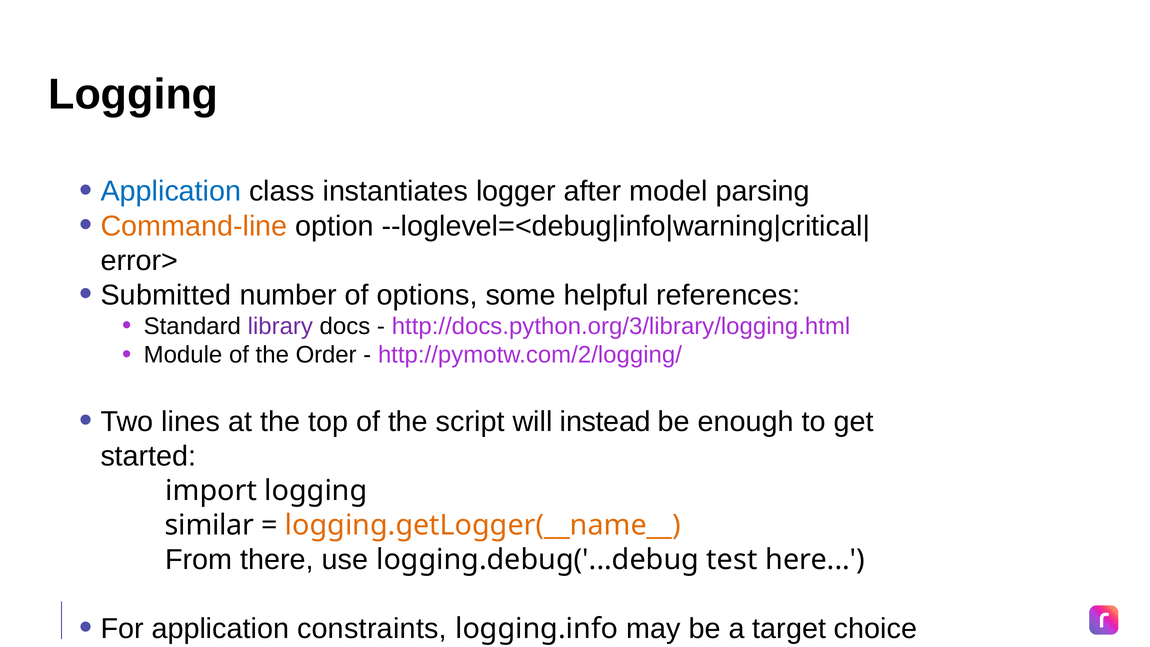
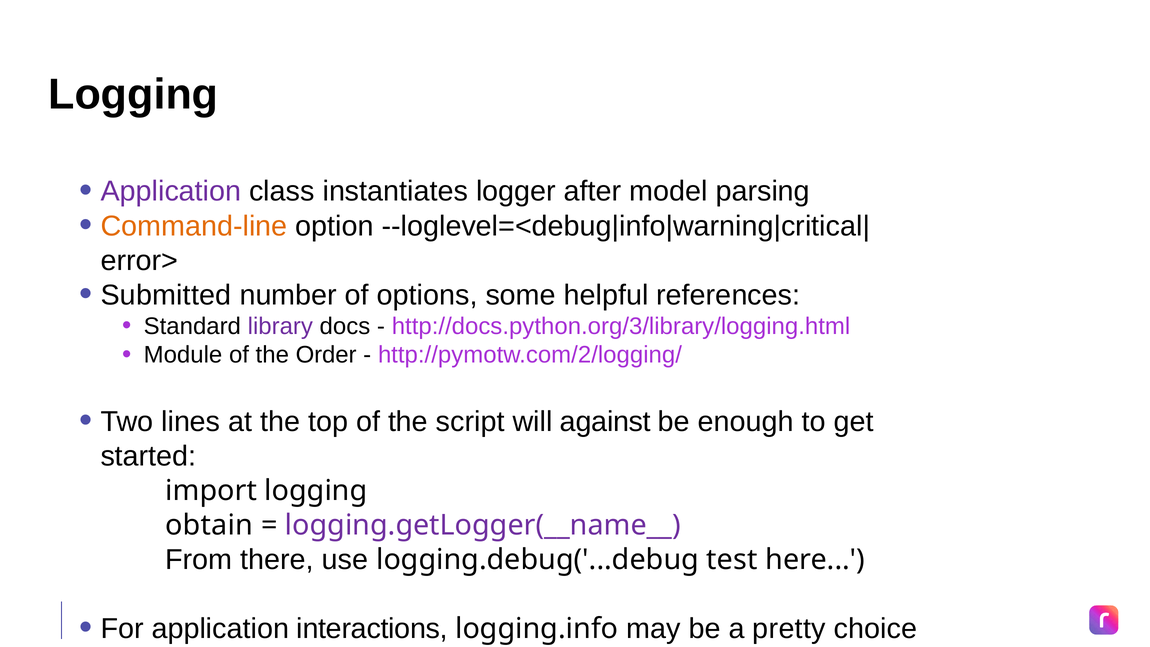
Application at (171, 191) colour: blue -> purple
instead: instead -> against
similar: similar -> obtain
logging.getLogger(__name__ colour: orange -> purple
constraints: constraints -> interactions
target: target -> pretty
